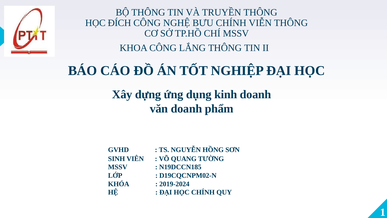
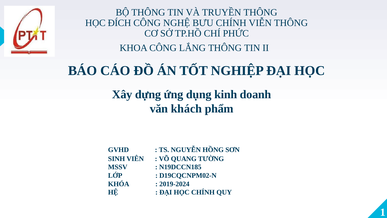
CHÍ MSSV: MSSV -> PHỨC
văn doanh: doanh -> khách
